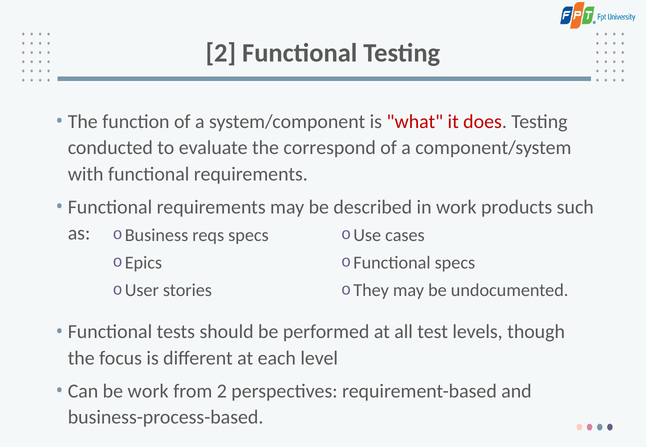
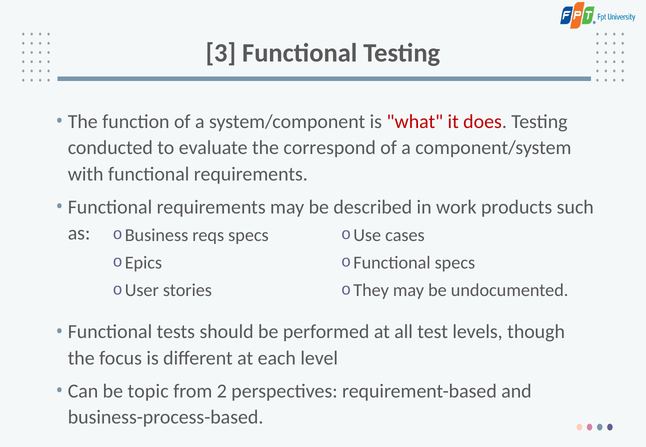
2 at (221, 53): 2 -> 3
be work: work -> topic
